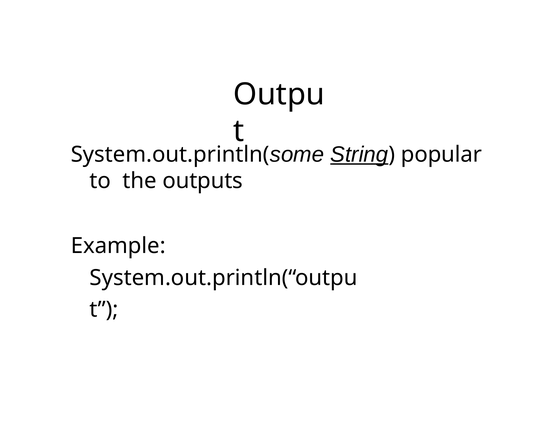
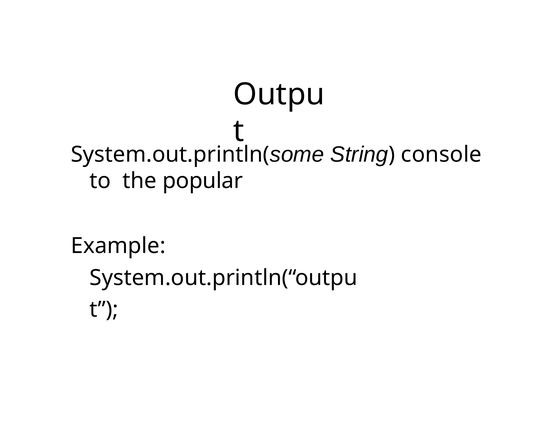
String underline: present -> none
popular: popular -> console
outputs: outputs -> popular
